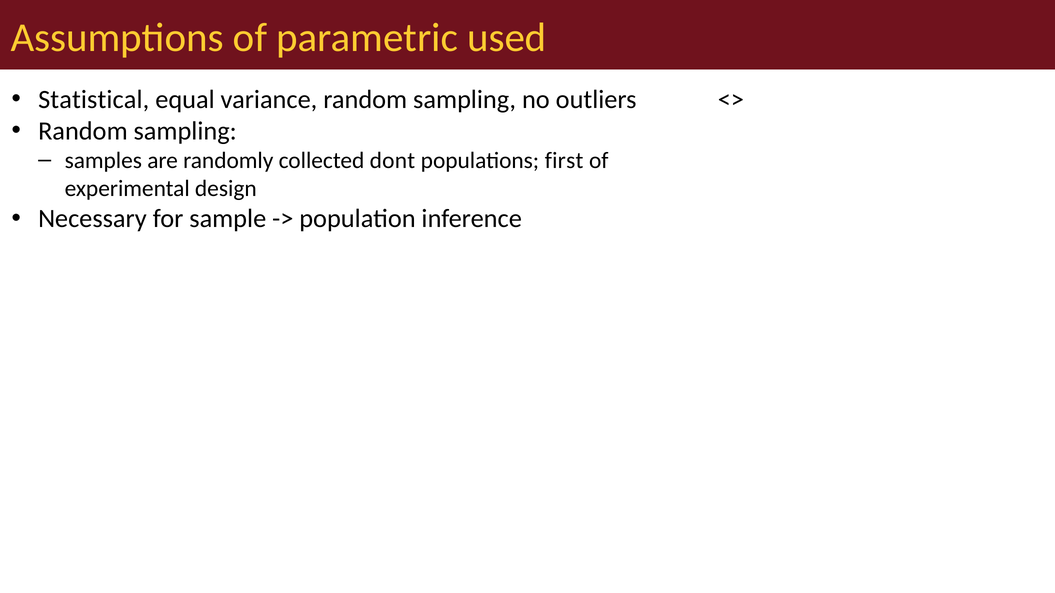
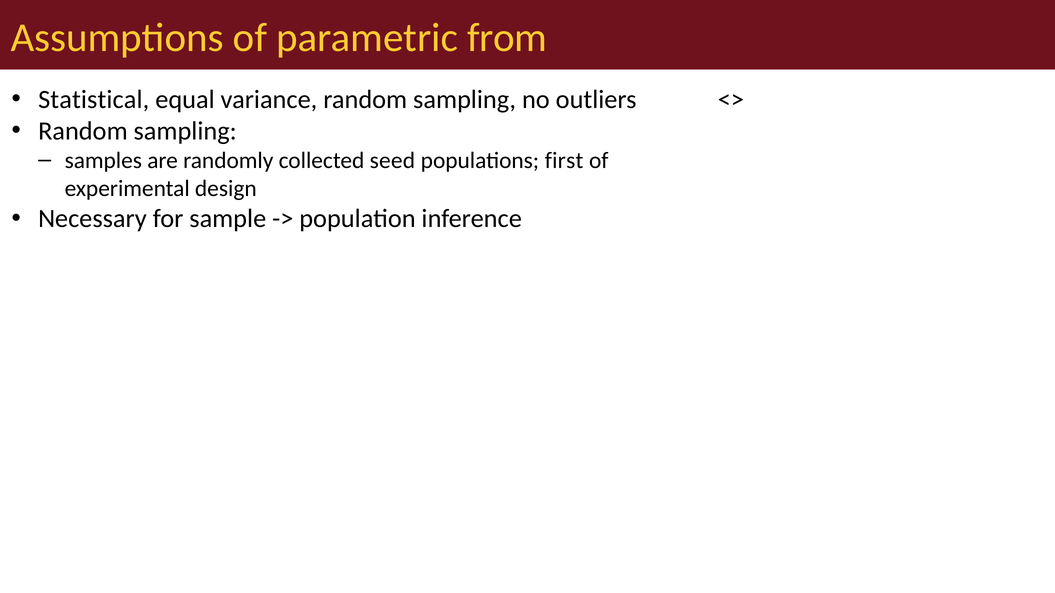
used: used -> from
dont: dont -> seed
